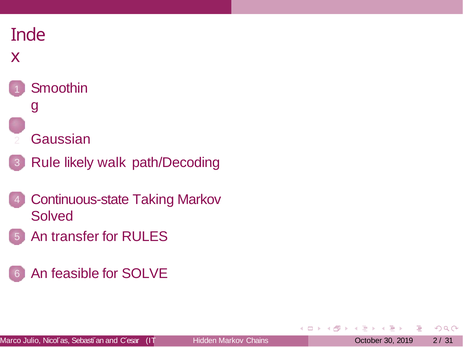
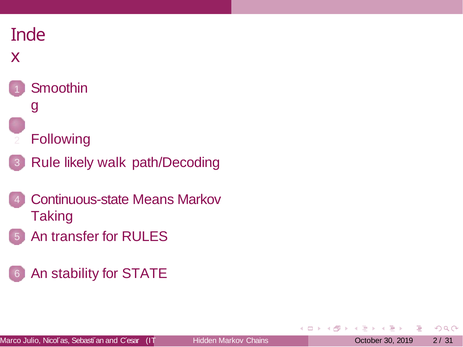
Gaussian: Gaussian -> Following
Taking: Taking -> Means
Solved: Solved -> Taking
feasible: feasible -> stability
SOLVE: SOLVE -> STATE
